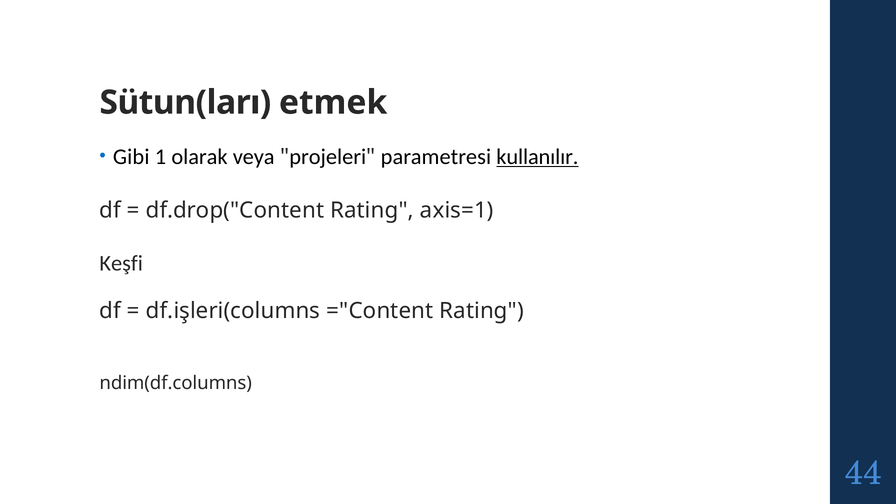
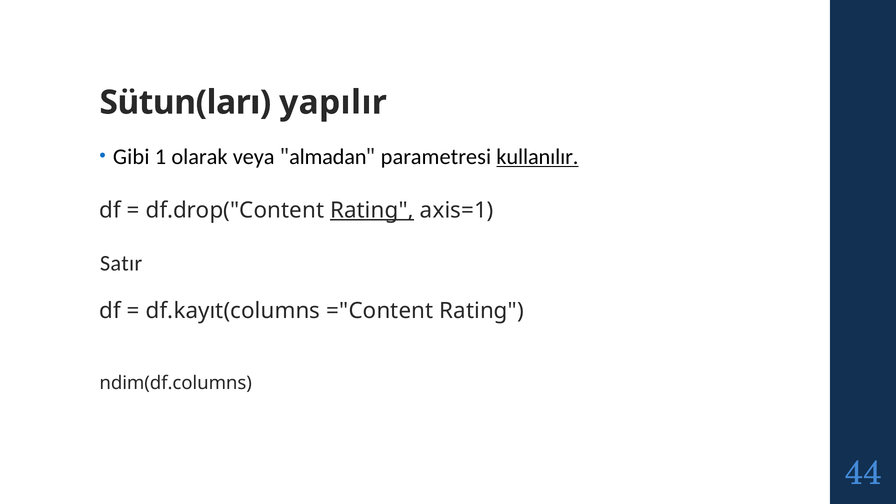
etmek: etmek -> yapılır
projeleri: projeleri -> almadan
Rating at (372, 210) underline: none -> present
Keşfi: Keşfi -> Satır
df.işleri(columns: df.işleri(columns -> df.kayıt(columns
